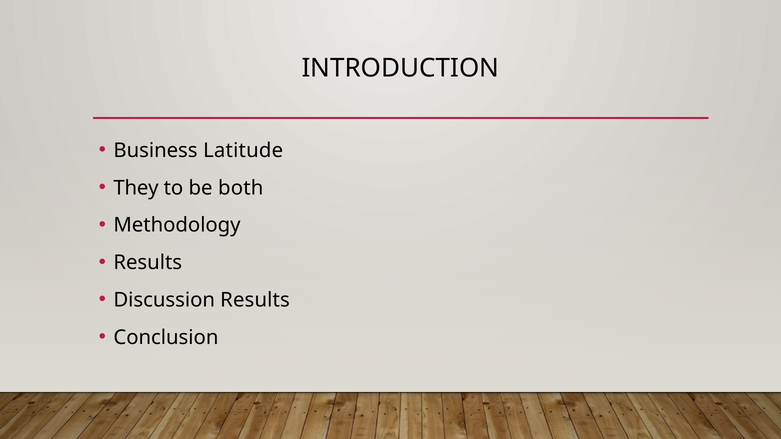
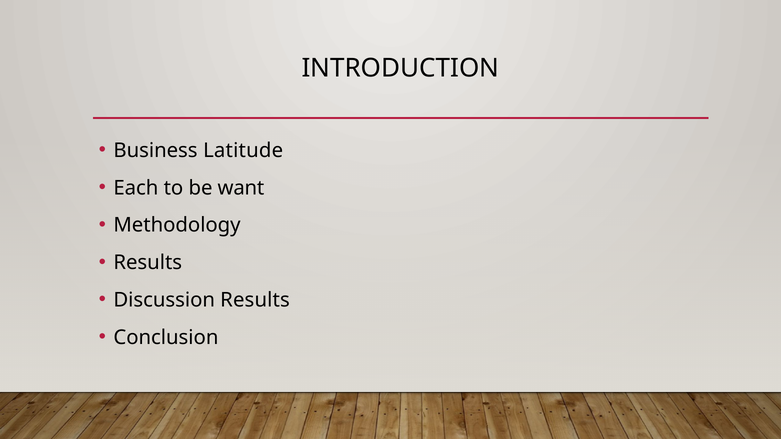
They: They -> Each
both: both -> want
